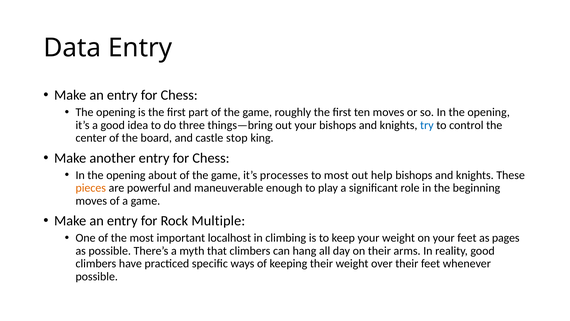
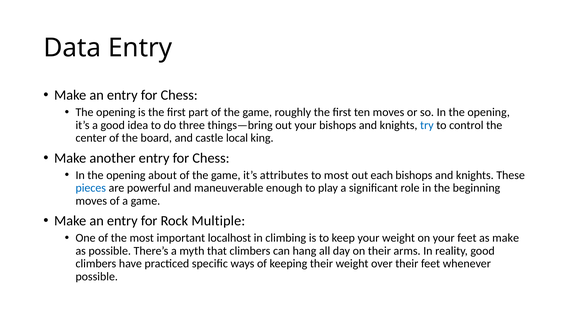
stop: stop -> local
processes: processes -> attributes
help: help -> each
pieces colour: orange -> blue
as pages: pages -> make
